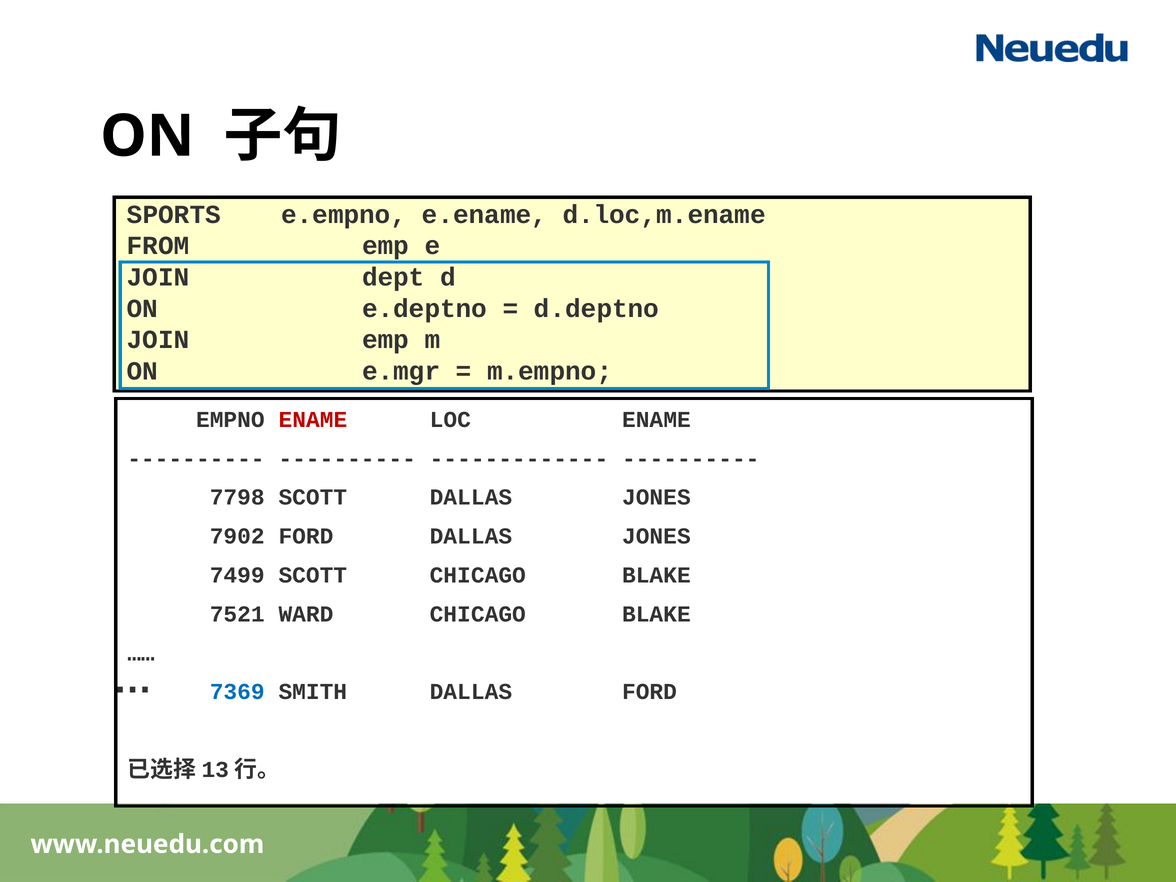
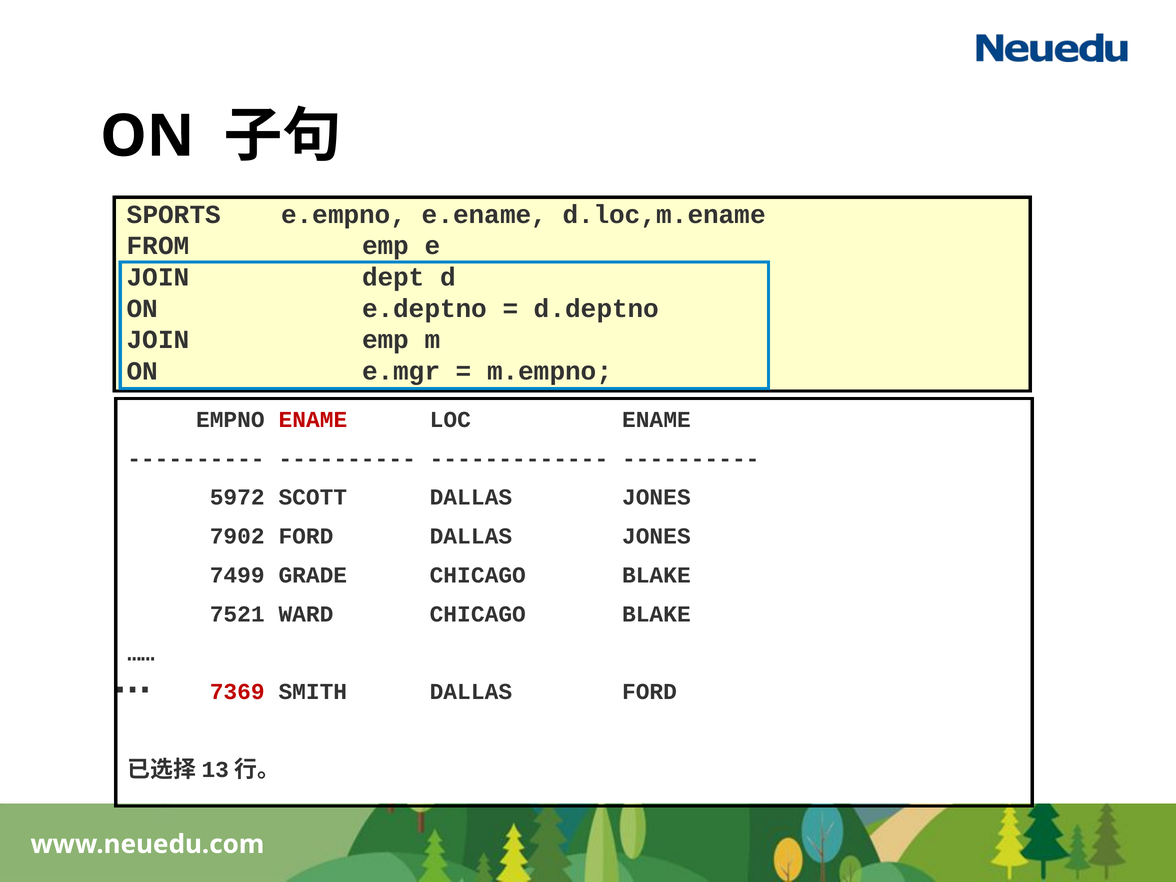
7798: 7798 -> 5972
7499 SCOTT: SCOTT -> GRADE
7369 colour: blue -> red
